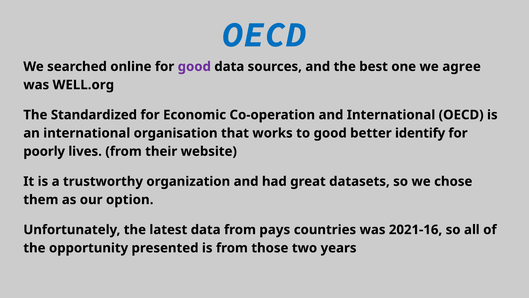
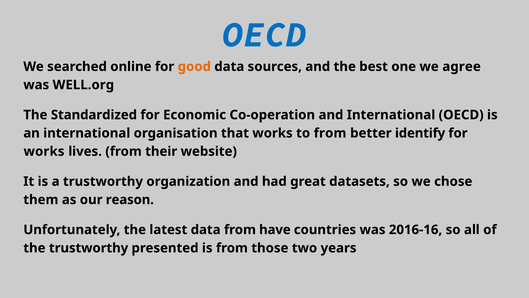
good at (194, 66) colour: purple -> orange
to good: good -> from
poorly at (44, 151): poorly -> works
option: option -> reason
pays: pays -> have
2021-16: 2021-16 -> 2016-16
the opportunity: opportunity -> trustworthy
